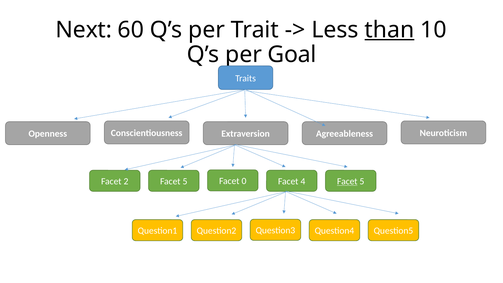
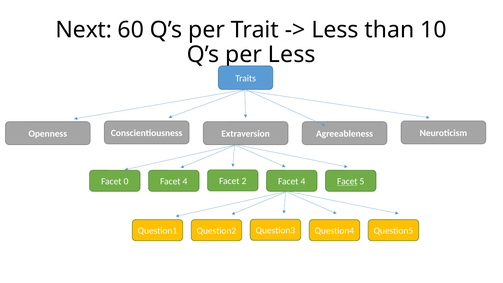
than underline: present -> none
Goal at (292, 55): Goal -> Less
2: 2 -> 0
5 at (185, 181): 5 -> 4
0: 0 -> 2
